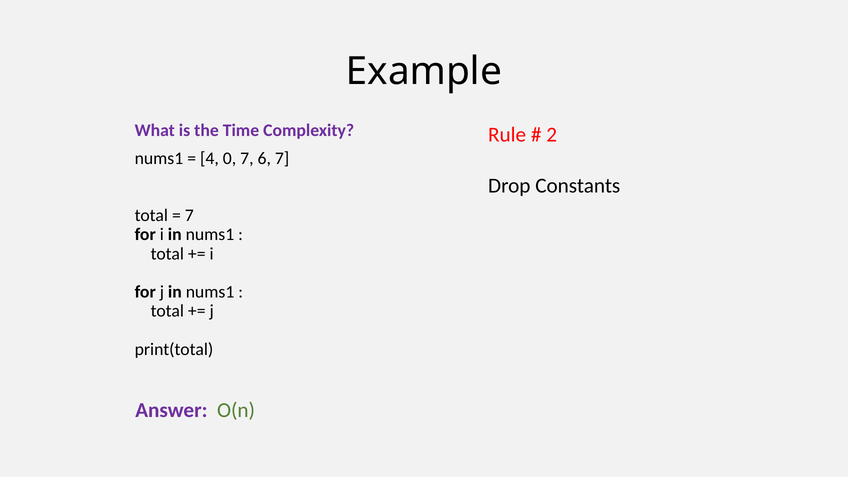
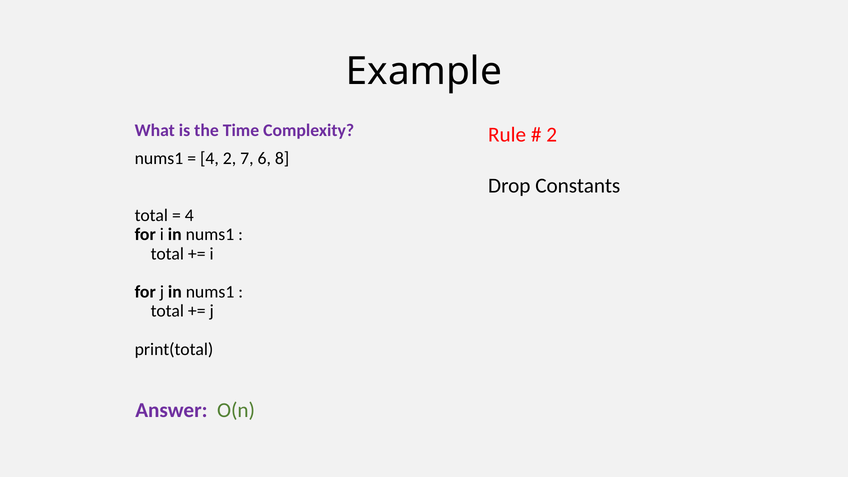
4 0: 0 -> 2
6 7: 7 -> 8
7 at (189, 215): 7 -> 4
